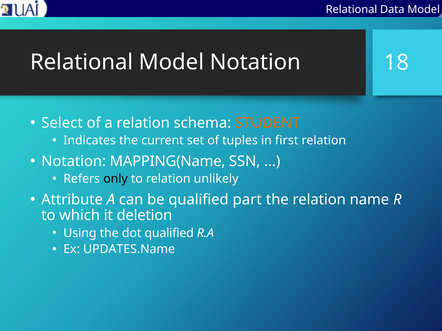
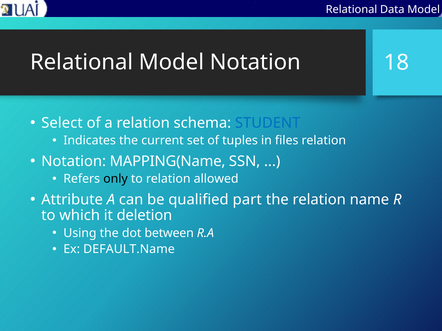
STUDENT colour: orange -> blue
first: first -> files
unlikely: unlikely -> allowed
dot qualified: qualified -> between
UPDATES.Name: UPDATES.Name -> DEFAULT.Name
